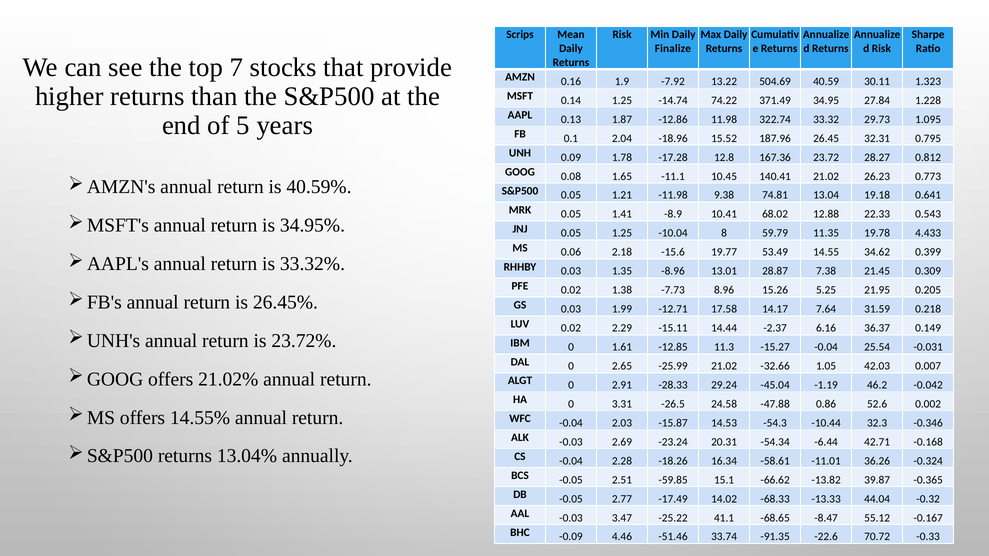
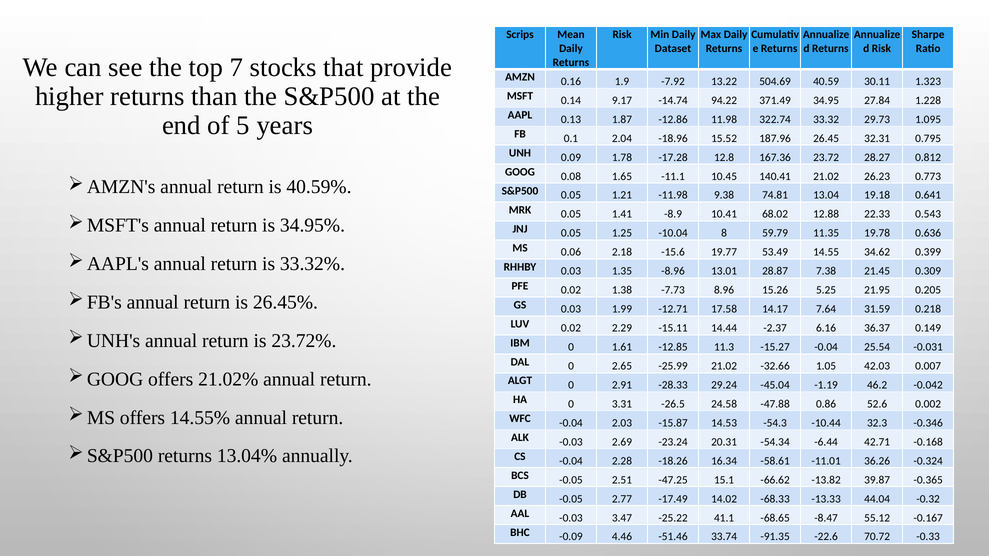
Finalize: Finalize -> Dataset
0.14 1.25: 1.25 -> 9.17
74.22: 74.22 -> 94.22
4.433: 4.433 -> 0.636
-59.85: -59.85 -> -47.25
